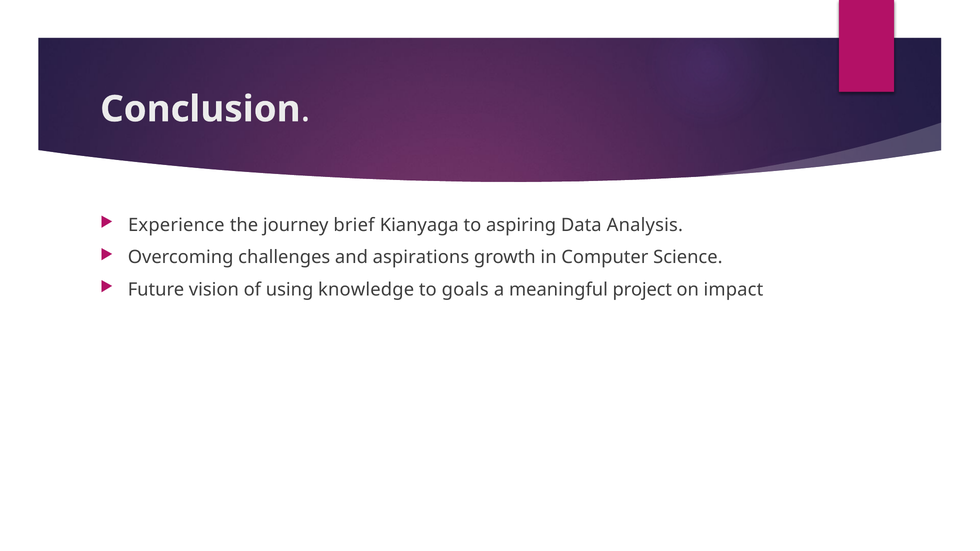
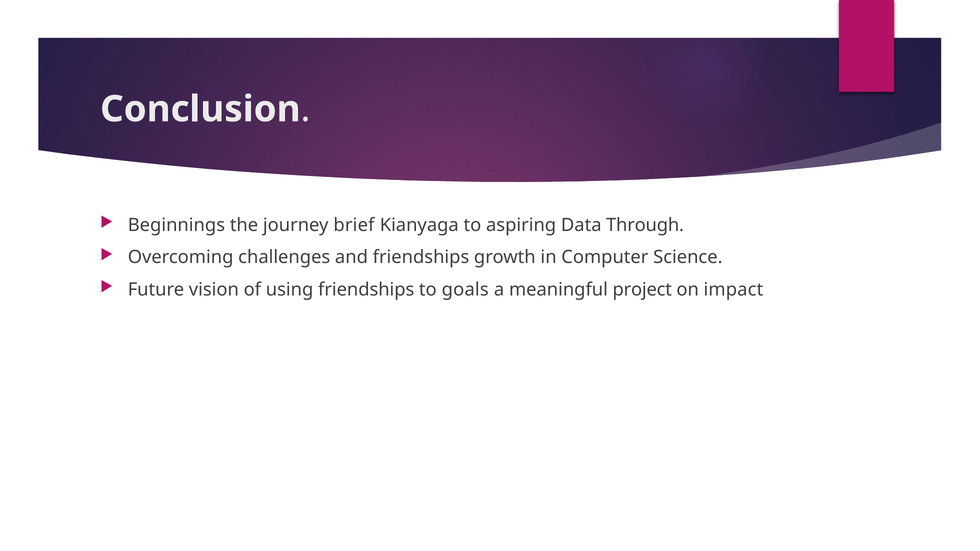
Experience: Experience -> Beginnings
Analysis: Analysis -> Through
and aspirations: aspirations -> friendships
using knowledge: knowledge -> friendships
